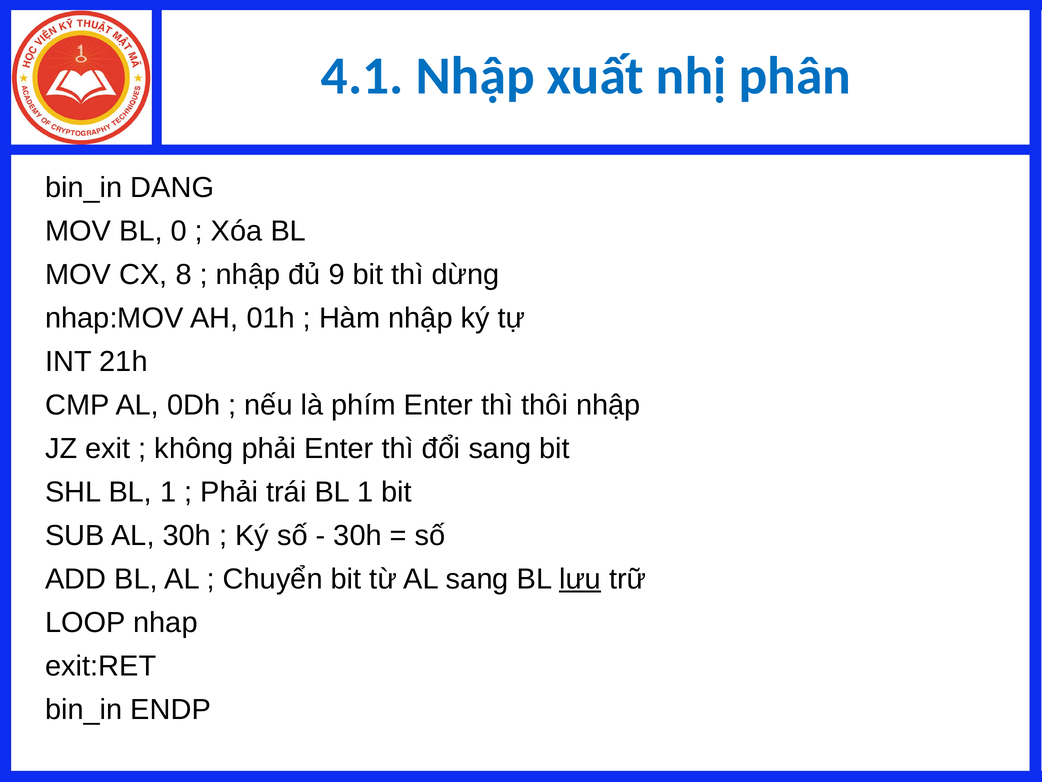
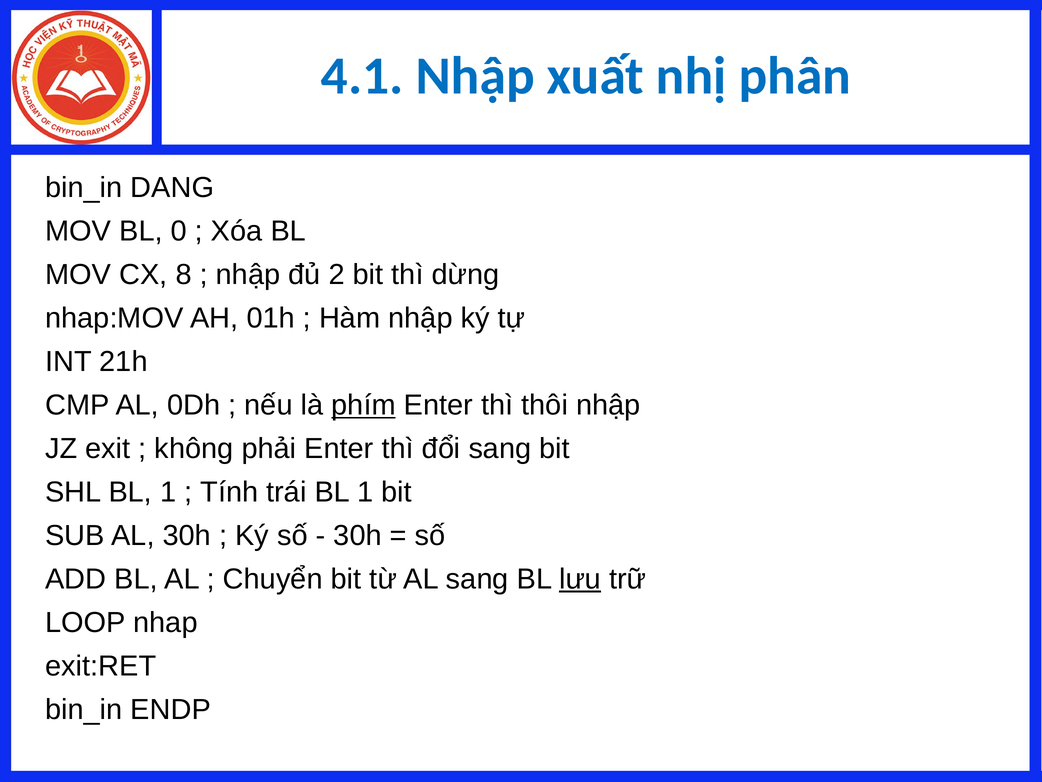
9: 9 -> 2
phím underline: none -> present
Phải at (229, 492): Phải -> Tính
